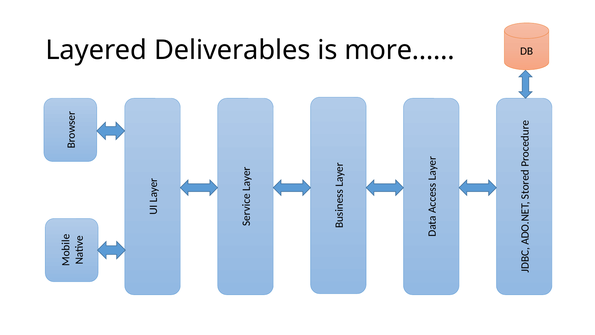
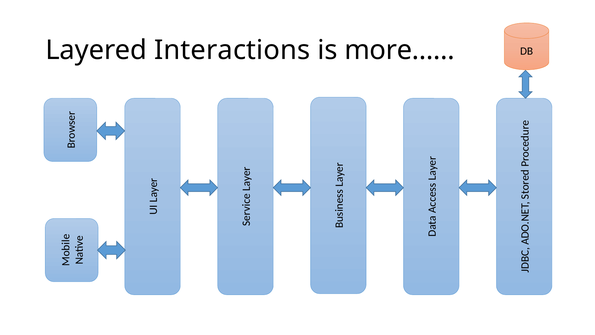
Deliverables: Deliverables -> Interactions
